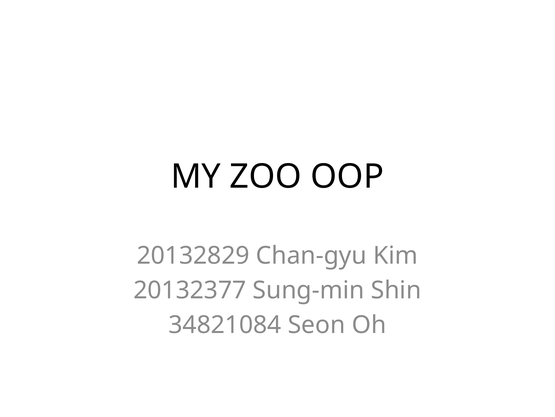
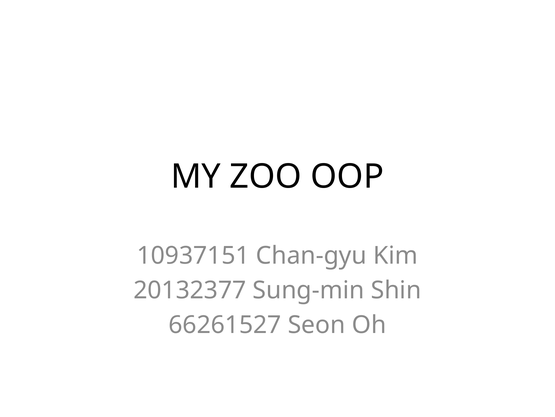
20132829: 20132829 -> 10937151
34821084: 34821084 -> 66261527
